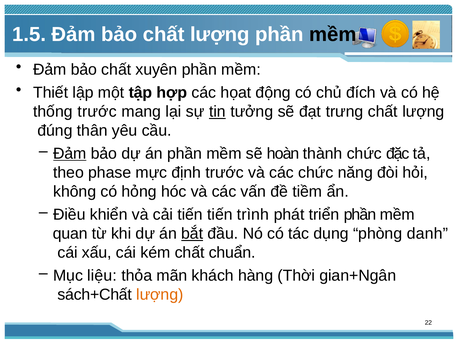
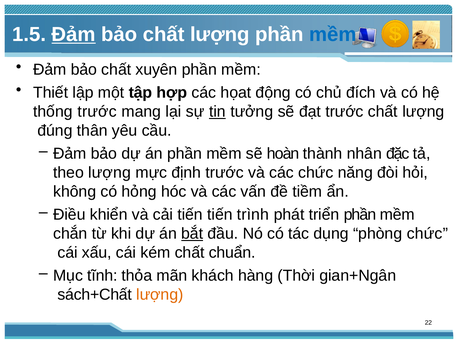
Đảm at (74, 34) underline: none -> present
mềm colour: black -> blue
đạt trưng: trưng -> trước
Đảm at (70, 153) underline: present -> none
chức at (364, 153): chức -> nhân
theo phase: phase -> lượng
quan: quan -> chắn
phòng danh: danh -> chức
liệu: liệu -> tĩnh
